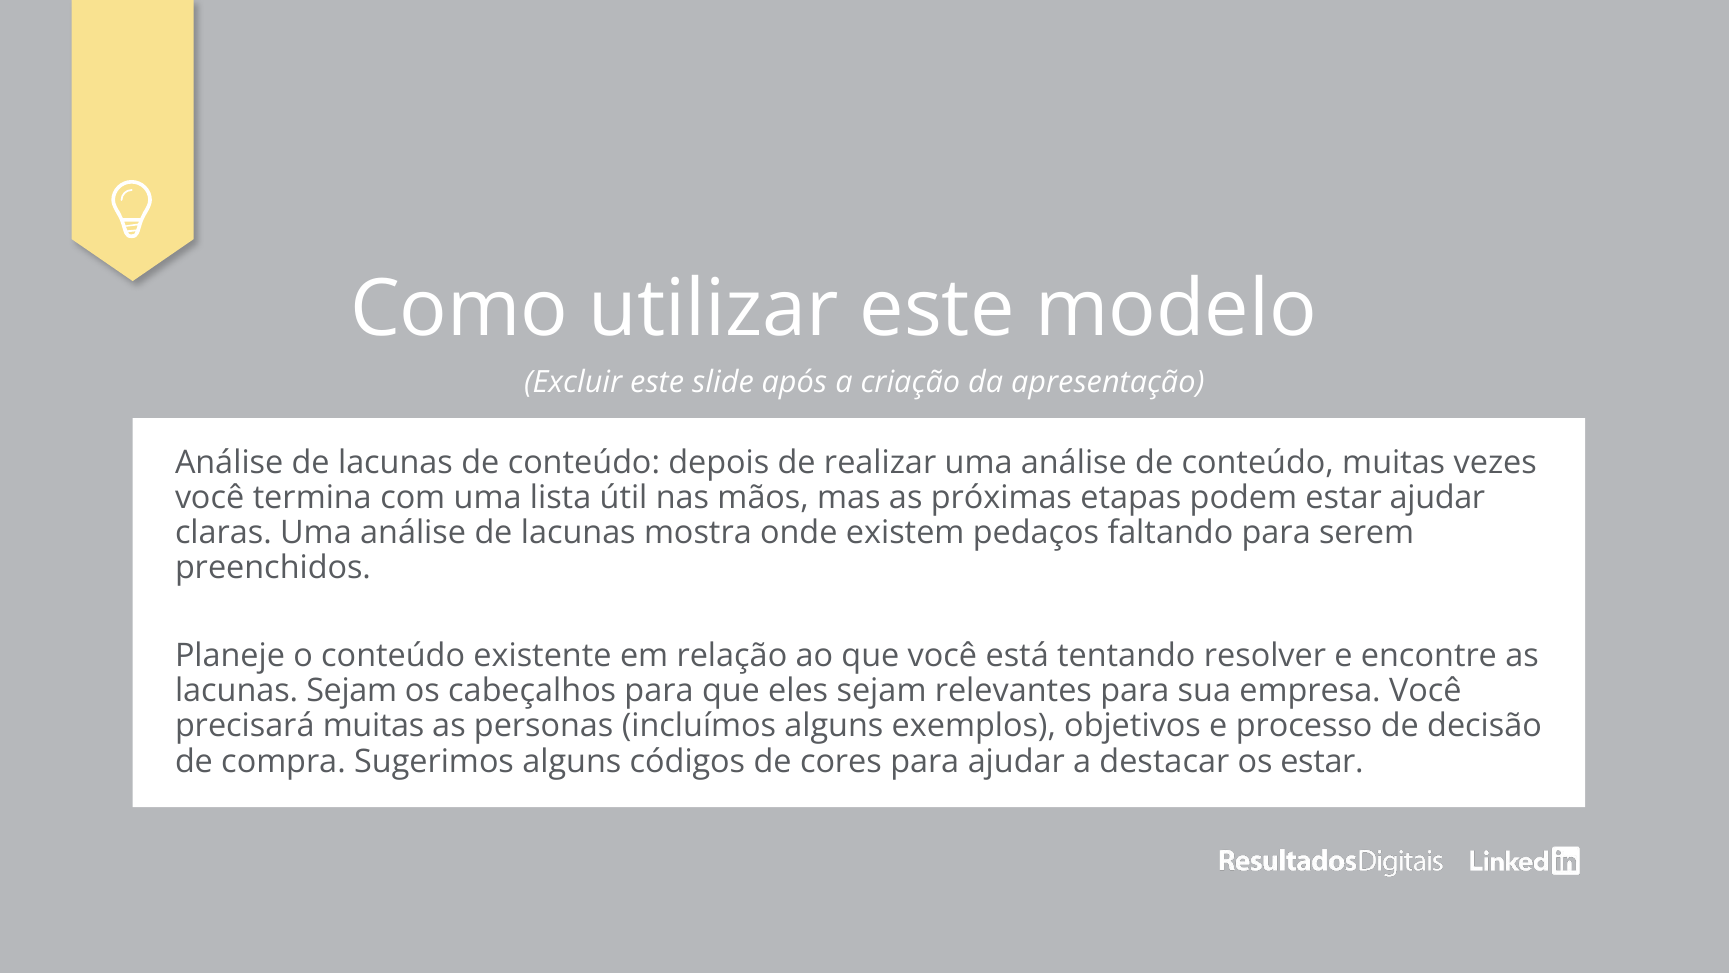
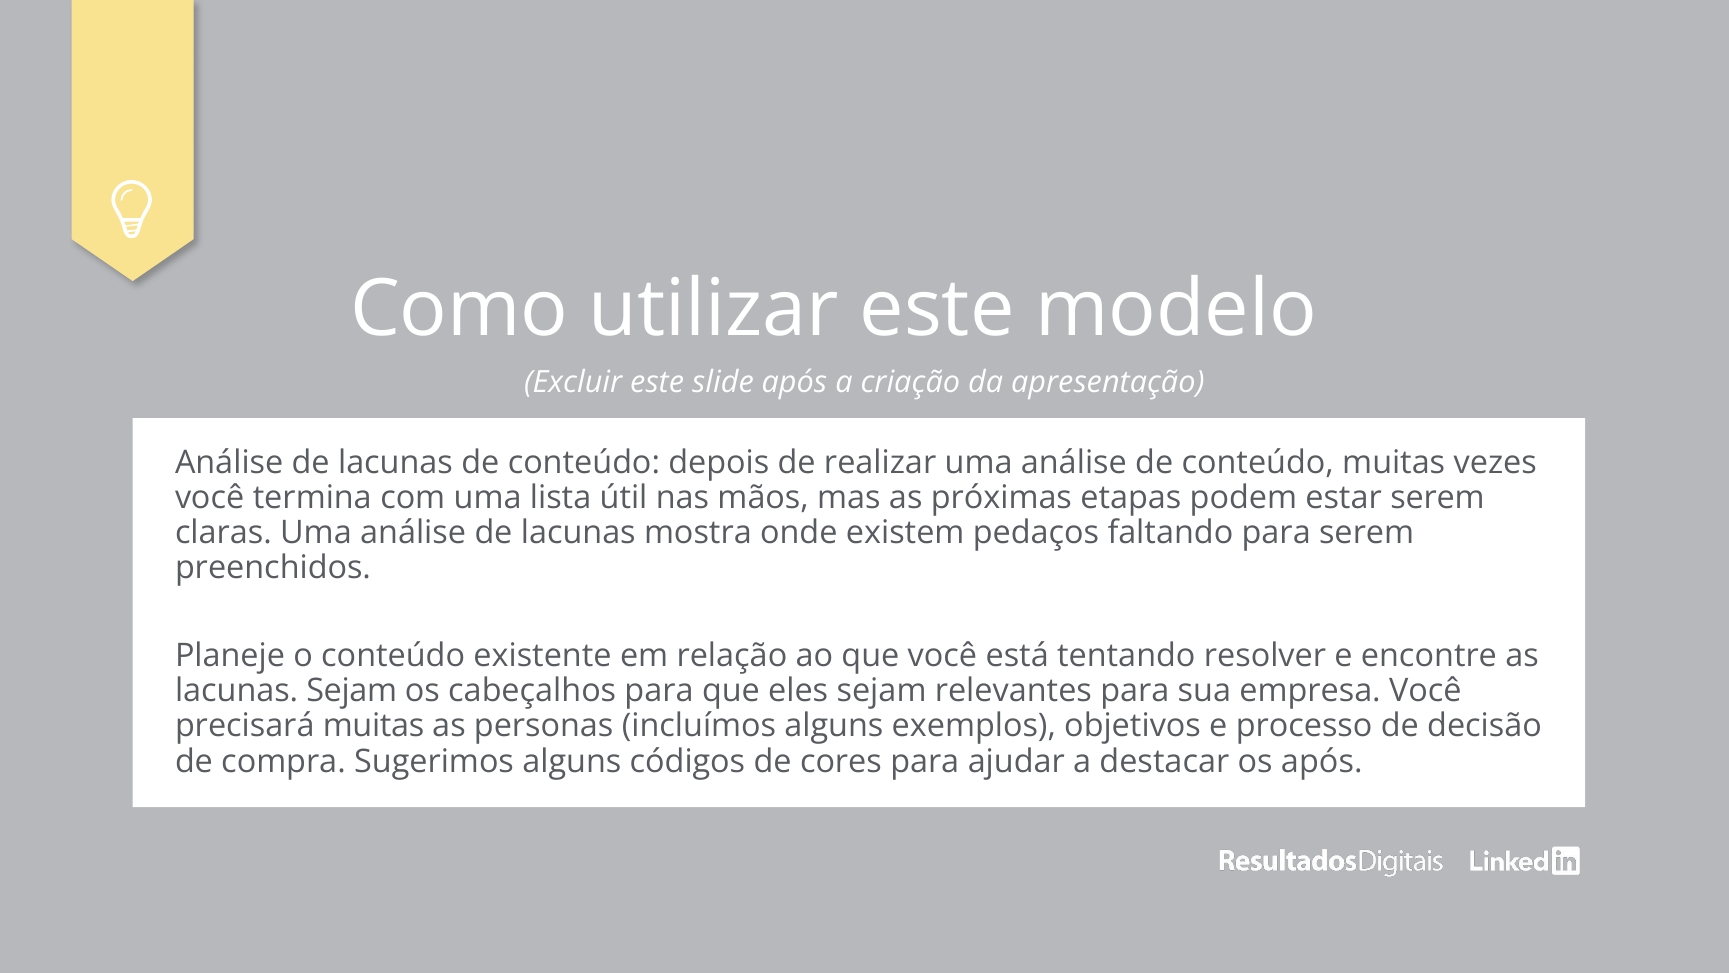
estar ajudar: ajudar -> serem
os estar: estar -> após
